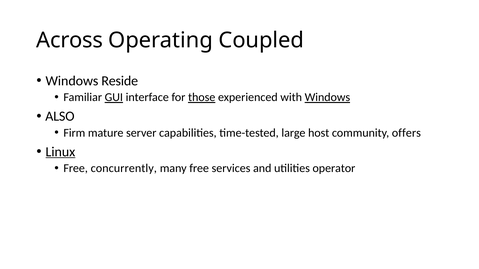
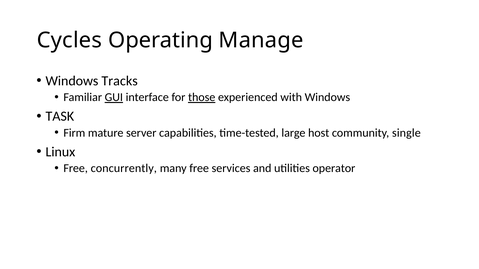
Across: Across -> Cycles
Coupled: Coupled -> Manage
Reside: Reside -> Tracks
Windows at (327, 97) underline: present -> none
ALSO: ALSO -> TASK
offers: offers -> single
Linux underline: present -> none
